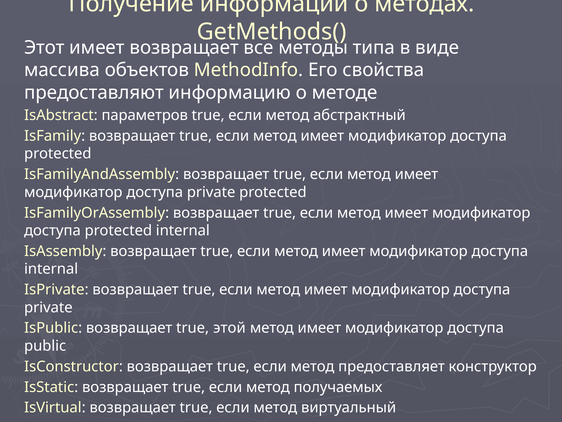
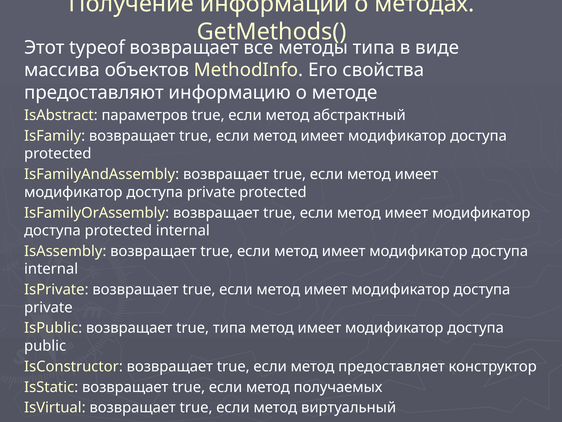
Этот имеет: имеет -> typeof
true этой: этой -> типа
